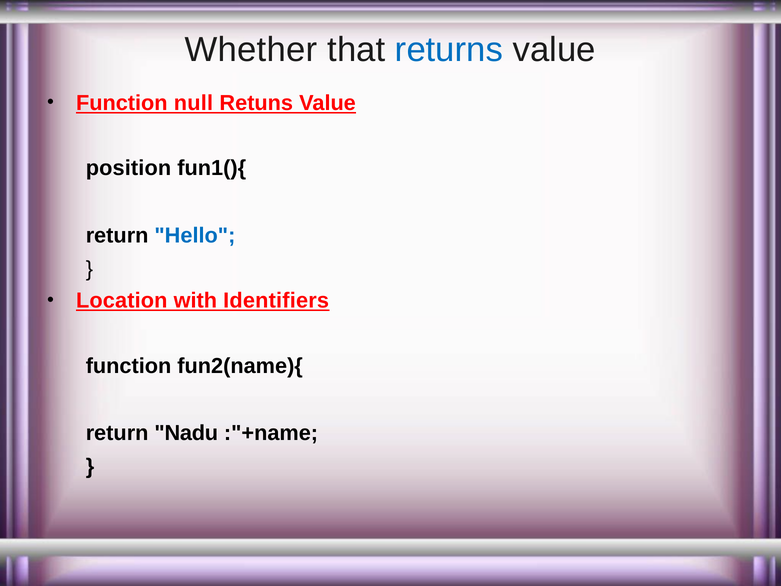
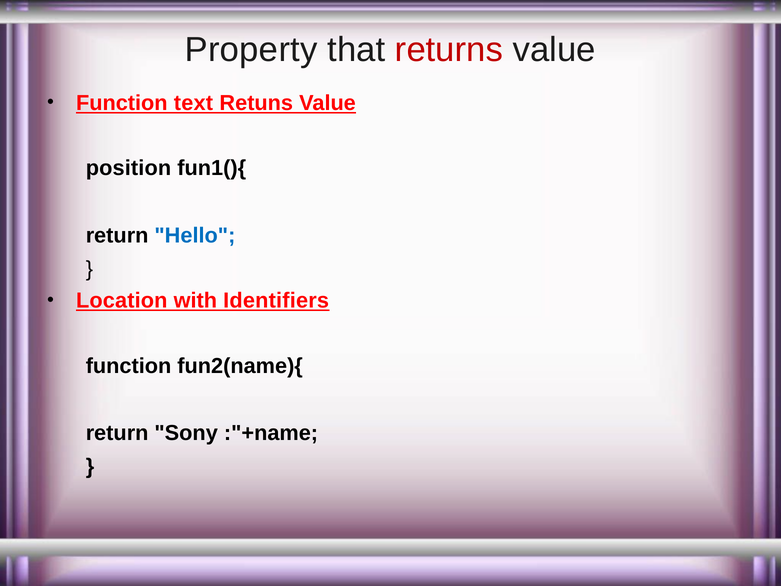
Whether: Whether -> Property
returns colour: blue -> red
null: null -> text
Nadu: Nadu -> Sony
